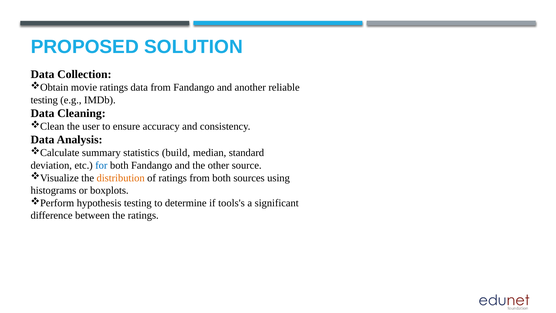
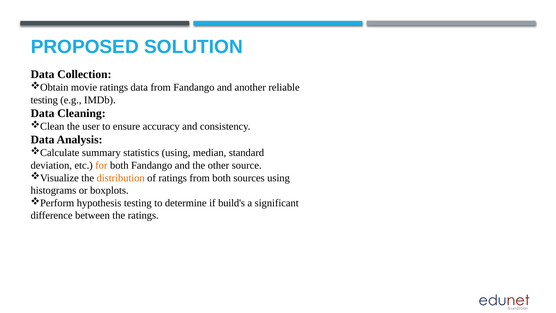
statistics build: build -> using
for colour: blue -> orange
tools's: tools's -> build's
